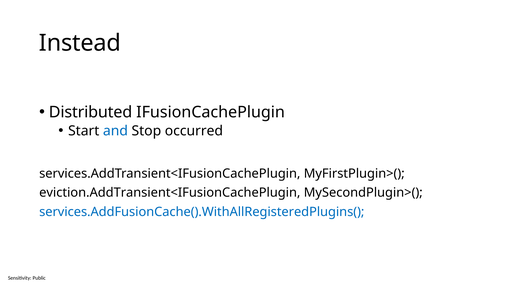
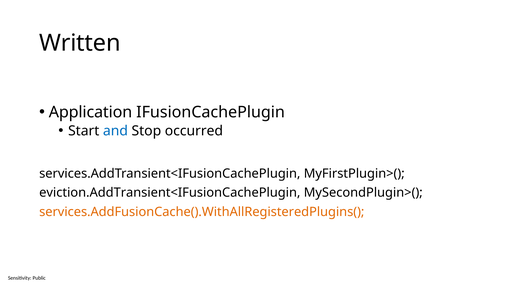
Instead: Instead -> Written
Distributed: Distributed -> Application
services.AddFusionCache().WithAllRegisteredPlugins( colour: blue -> orange
